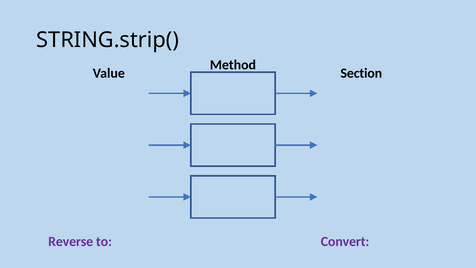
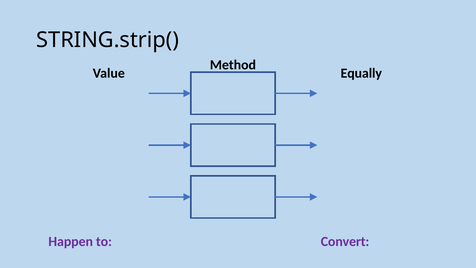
Section: Section -> Equally
Reverse: Reverse -> Happen
